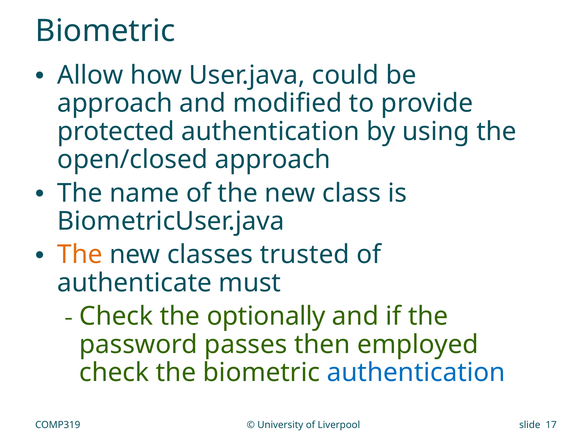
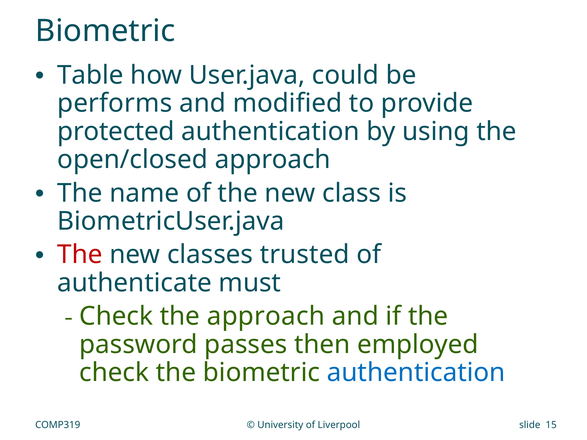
Allow: Allow -> Table
approach at (115, 103): approach -> performs
The at (80, 255) colour: orange -> red
the optionally: optionally -> approach
17: 17 -> 15
